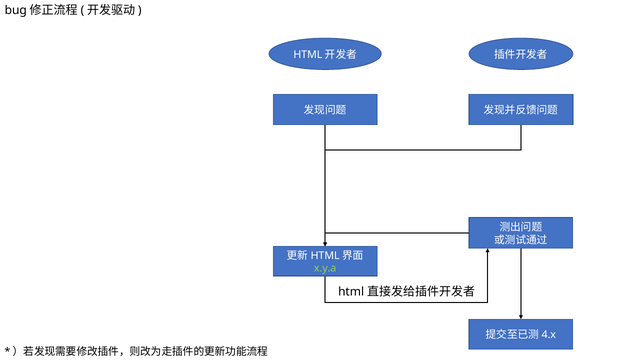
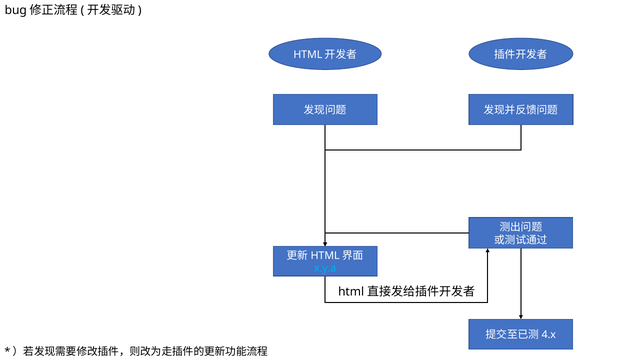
x.y.a colour: light green -> light blue
